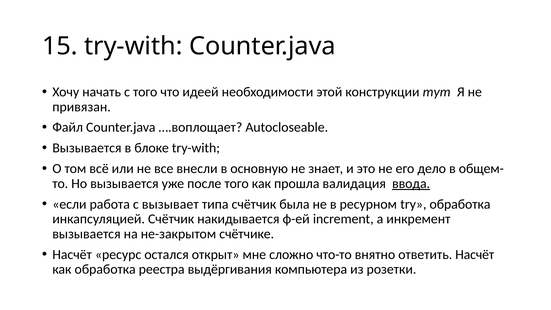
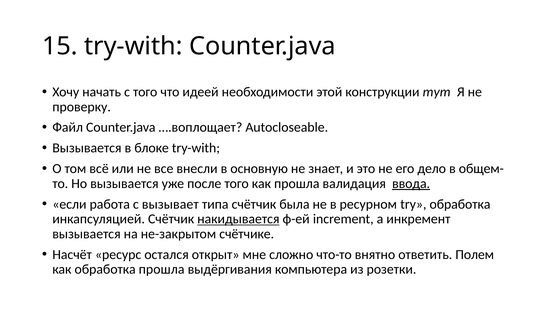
привязан: привязан -> проверку
накидывается underline: none -> present
ответить Насчёт: Насчёт -> Полем
обработка реестра: реестра -> прошла
